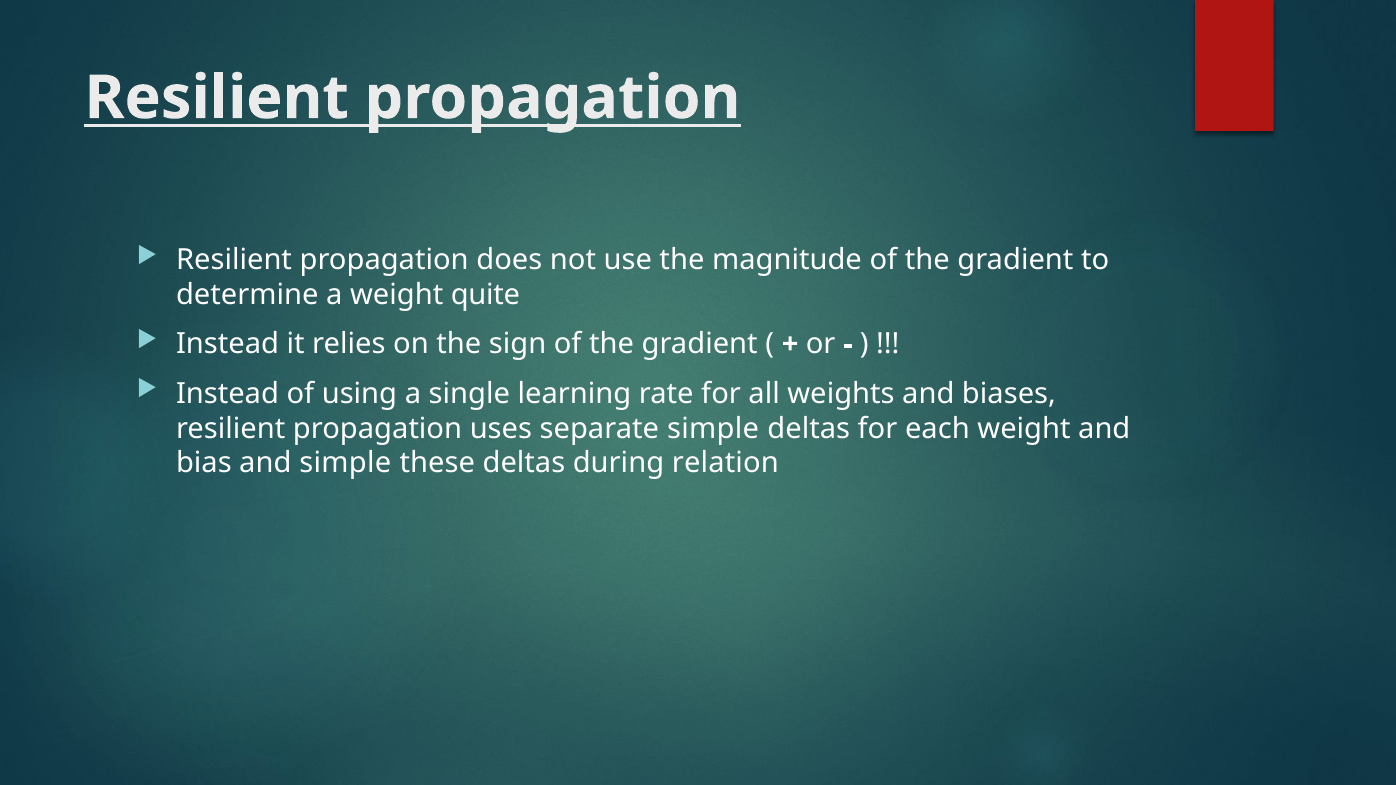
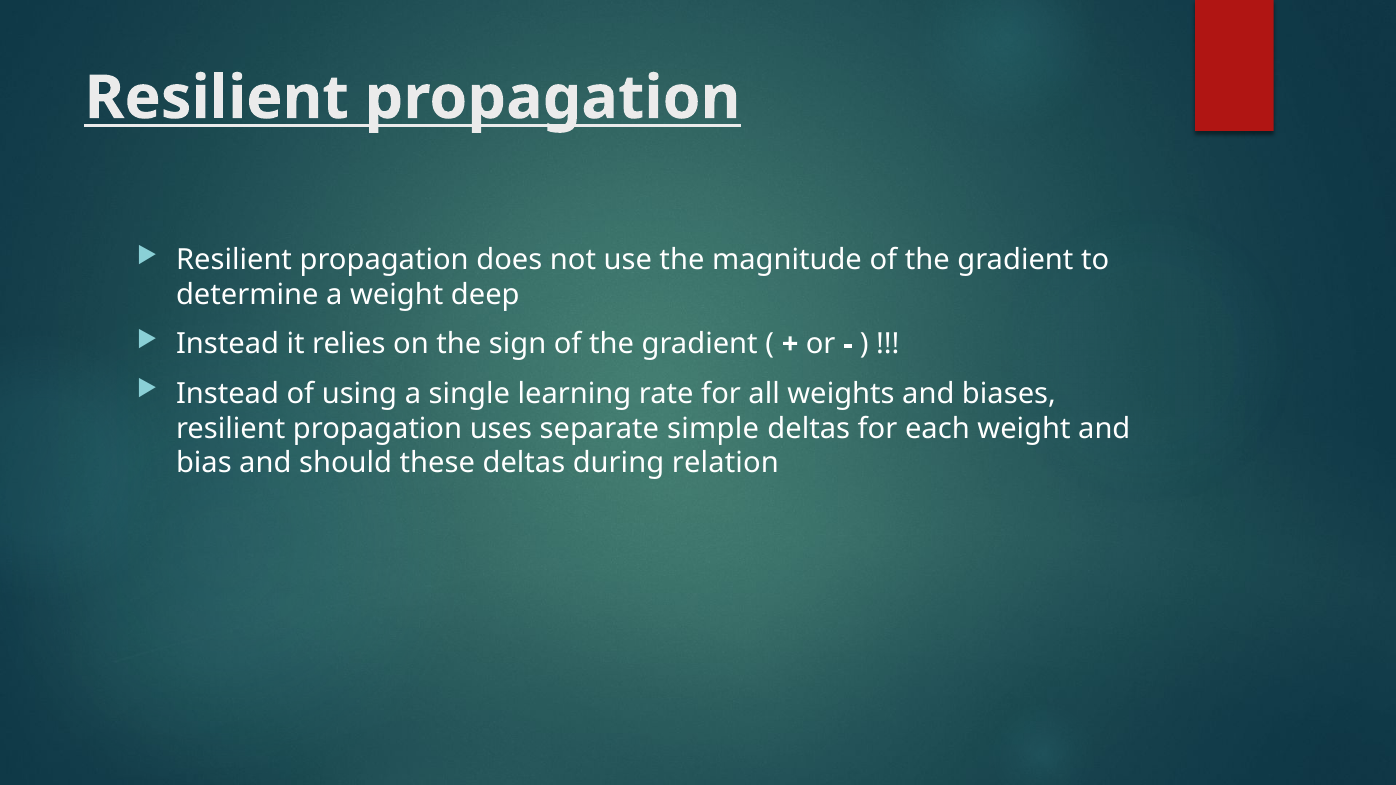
quite: quite -> deep
and simple: simple -> should
